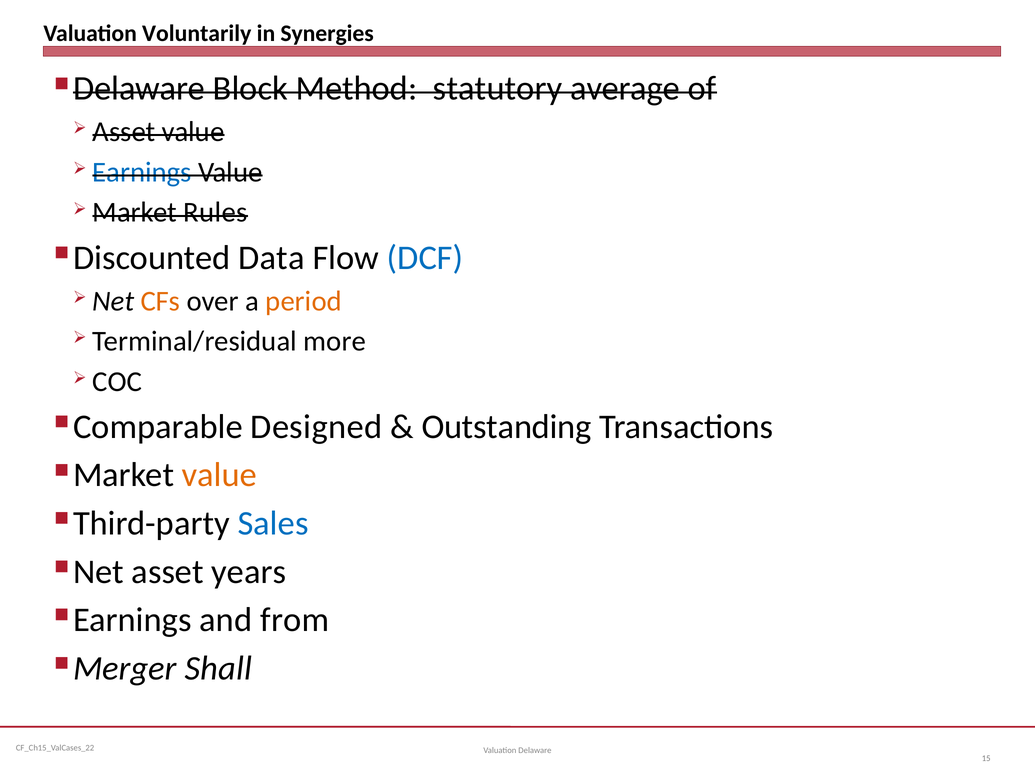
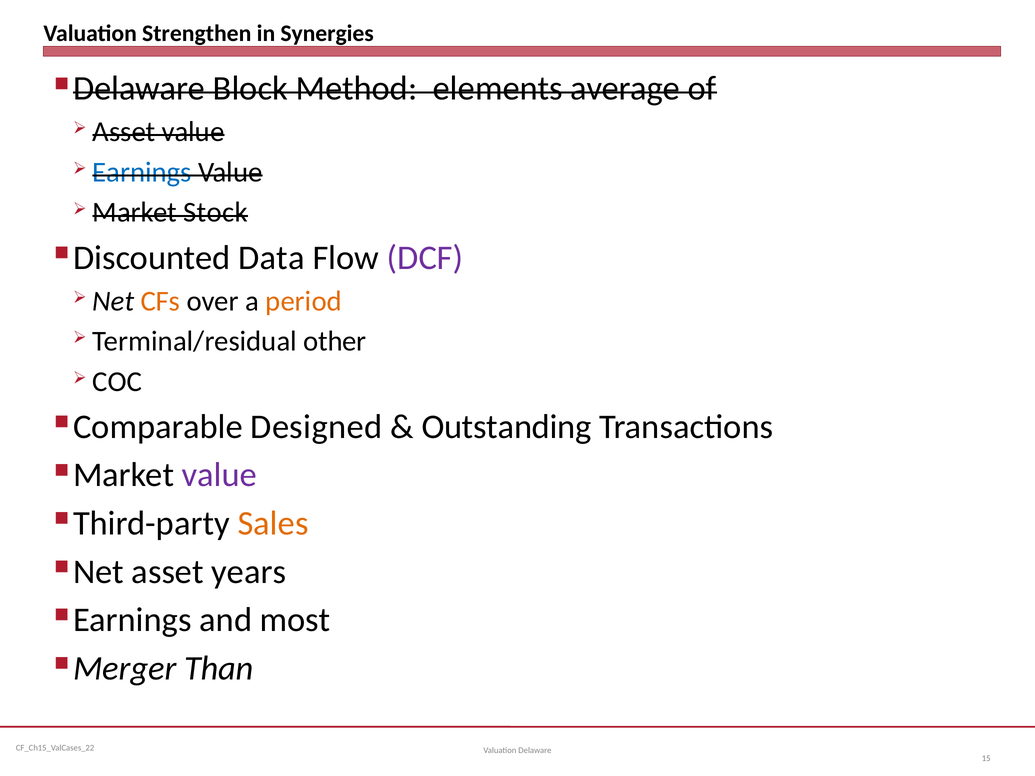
Voluntarily: Voluntarily -> Strengthen
statutory: statutory -> elements
Rules: Rules -> Stock
DCF colour: blue -> purple
more: more -> other
value at (219, 475) colour: orange -> purple
Sales colour: blue -> orange
from: from -> most
Shall: Shall -> Than
